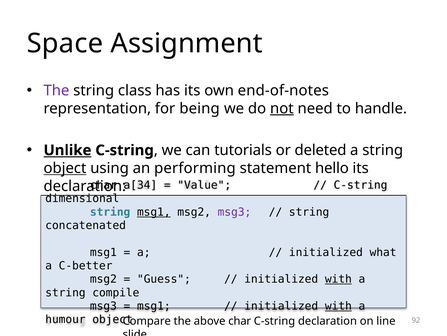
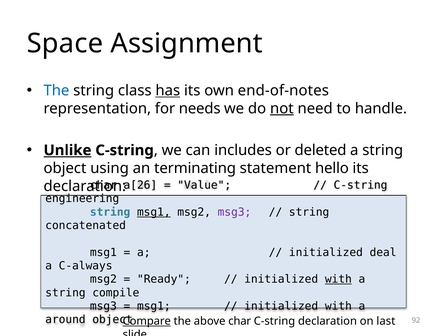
The at (56, 90) colour: purple -> blue
has underline: none -> present
being: being -> needs
tutorials: tutorials -> includes
object at (65, 168) underline: present -> none
performing: performing -> terminating
a[34: a[34 -> a[26
dimensional: dimensional -> engineering
what: what -> deal
C-better: C-better -> C-always
Guess: Guess -> Ready
with at (338, 305) underline: present -> none
humour: humour -> around
Compare underline: none -> present
line: line -> last
